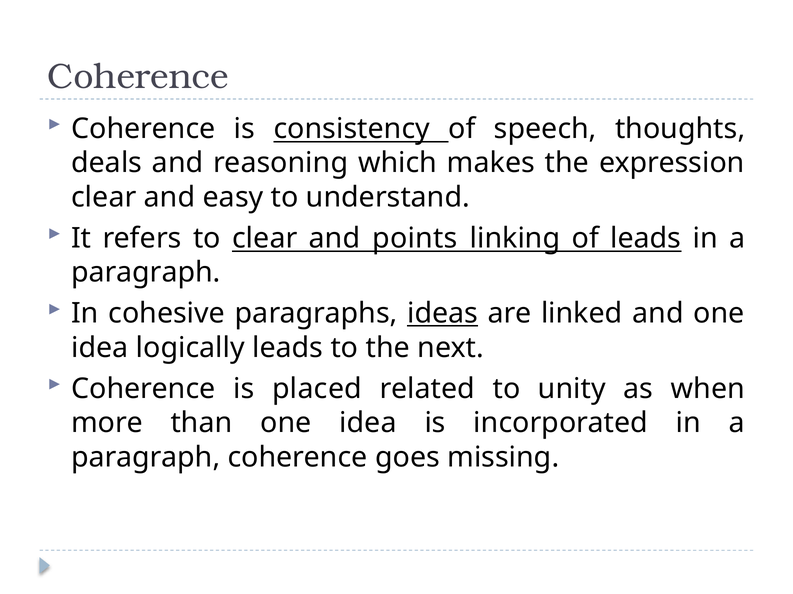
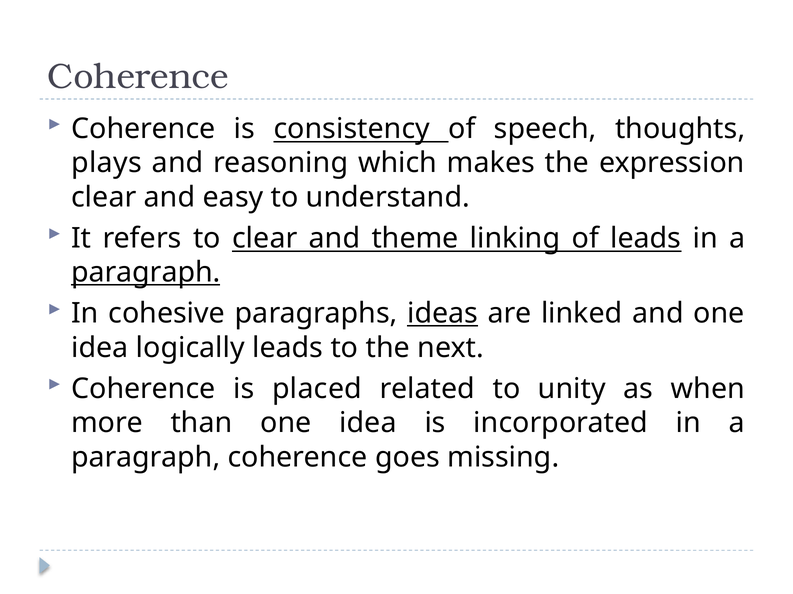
deals: deals -> plays
points: points -> theme
paragraph at (146, 273) underline: none -> present
